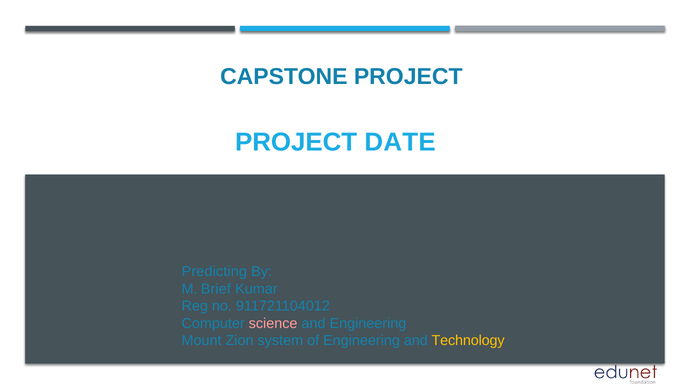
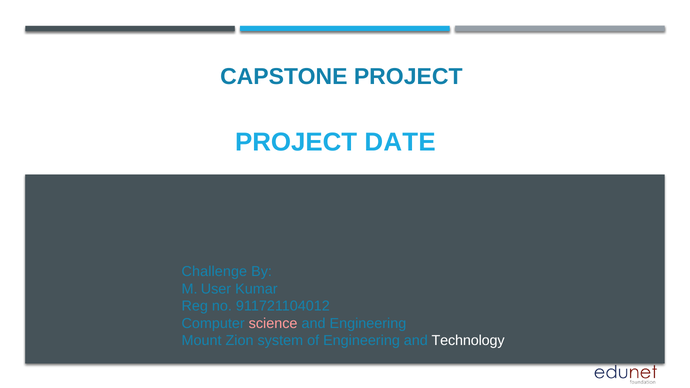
Predicting: Predicting -> Challenge
Brief: Brief -> User
Technology colour: yellow -> white
